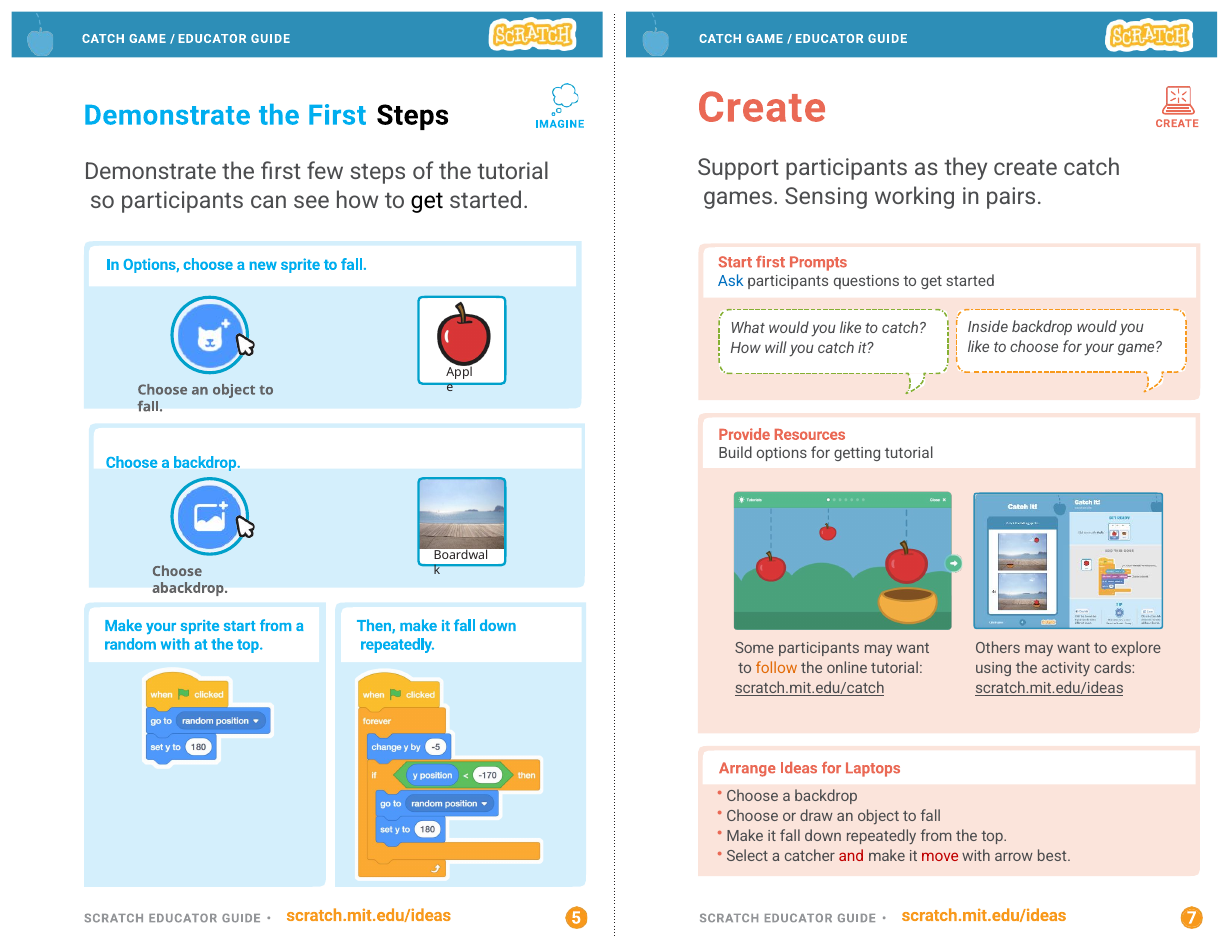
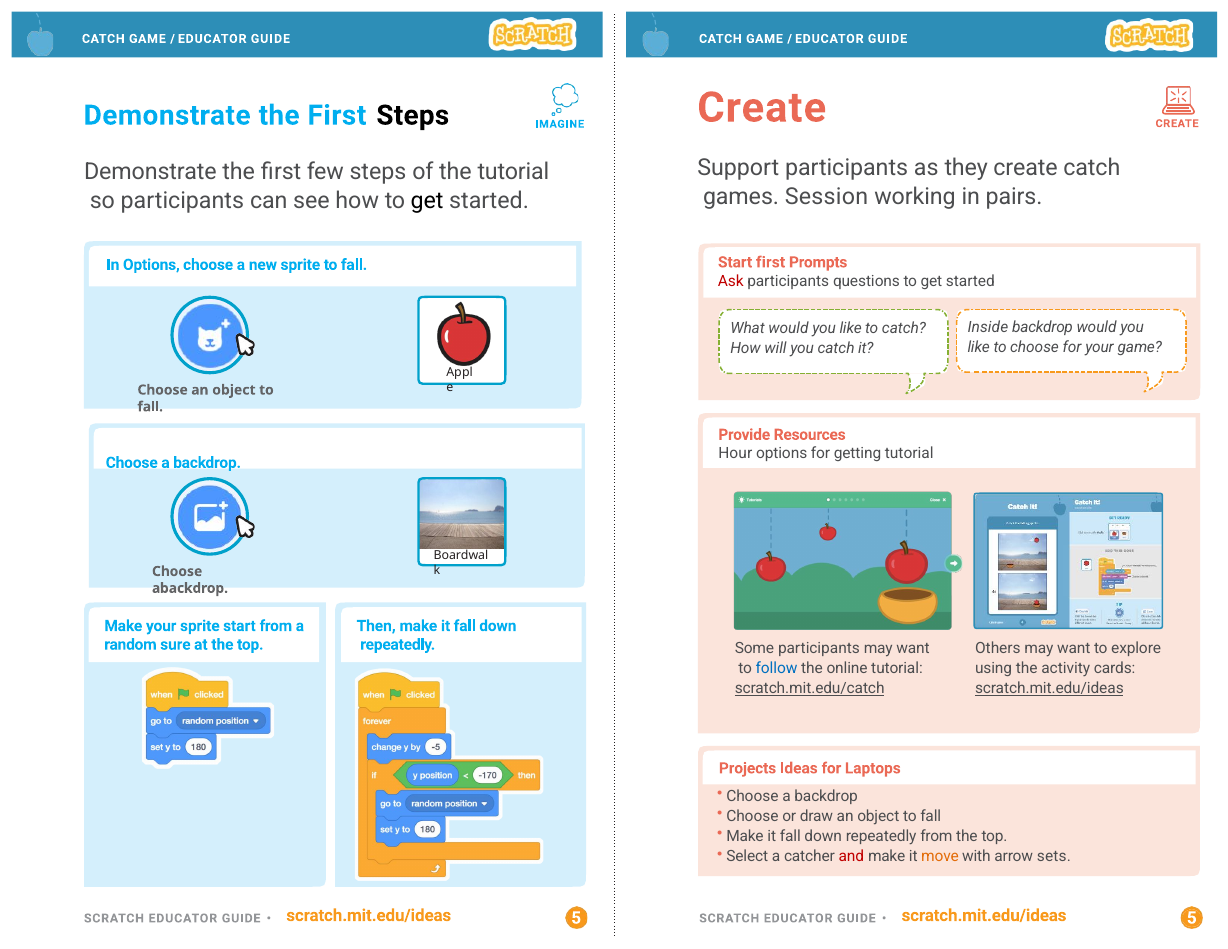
Sensing: Sensing -> Session
Ask colour: blue -> red
Build: Build -> Hour
random with: with -> sure
follow colour: orange -> blue
Arrange: Arrange -> Projects
move colour: red -> orange
best: best -> sets
5 7: 7 -> 5
